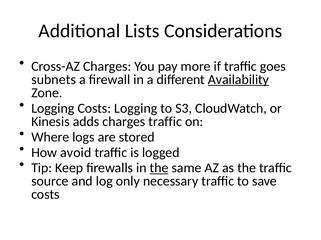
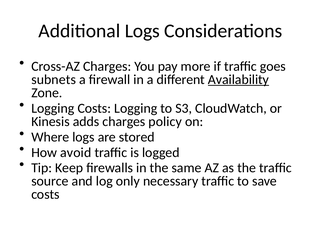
Additional Lists: Lists -> Logs
charges traffic: traffic -> policy
the at (159, 168) underline: present -> none
